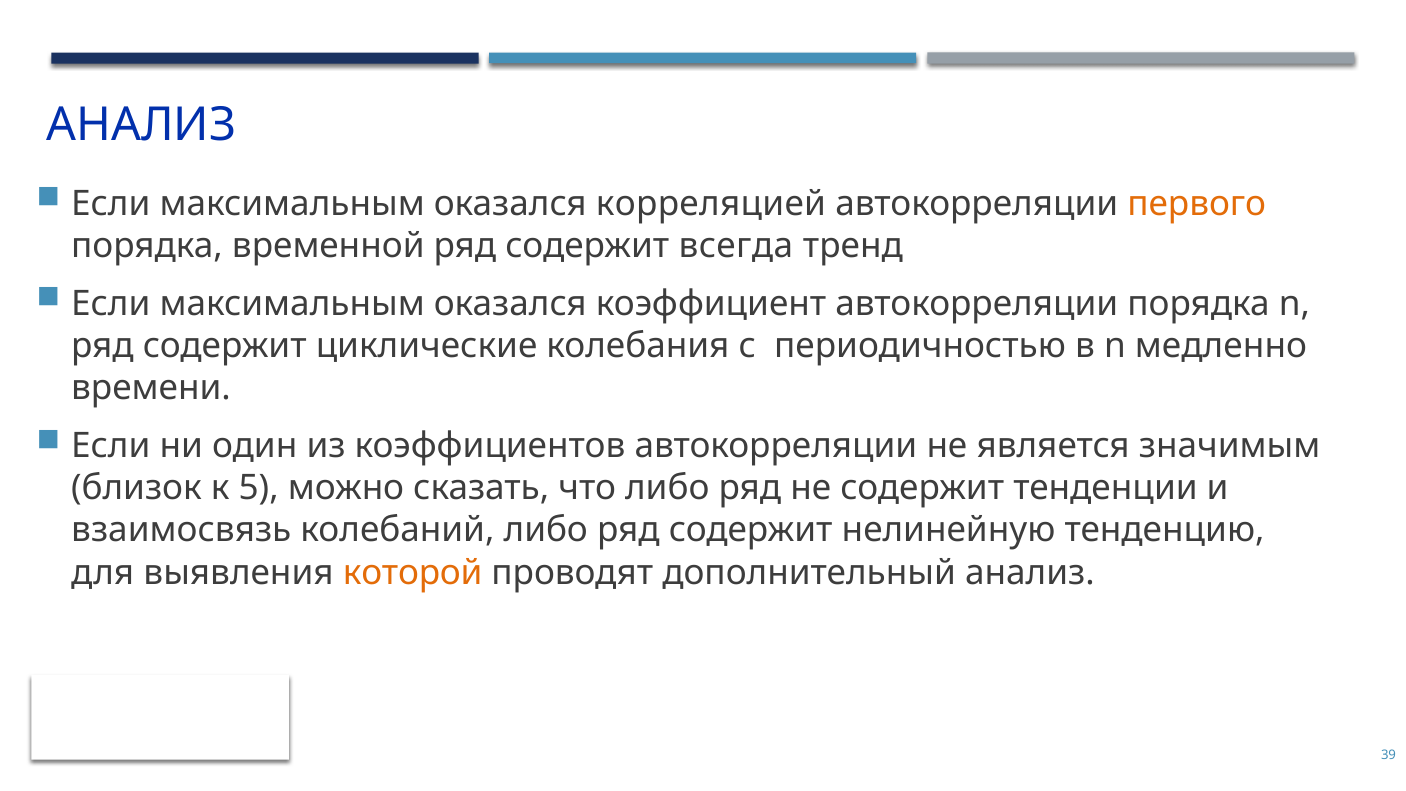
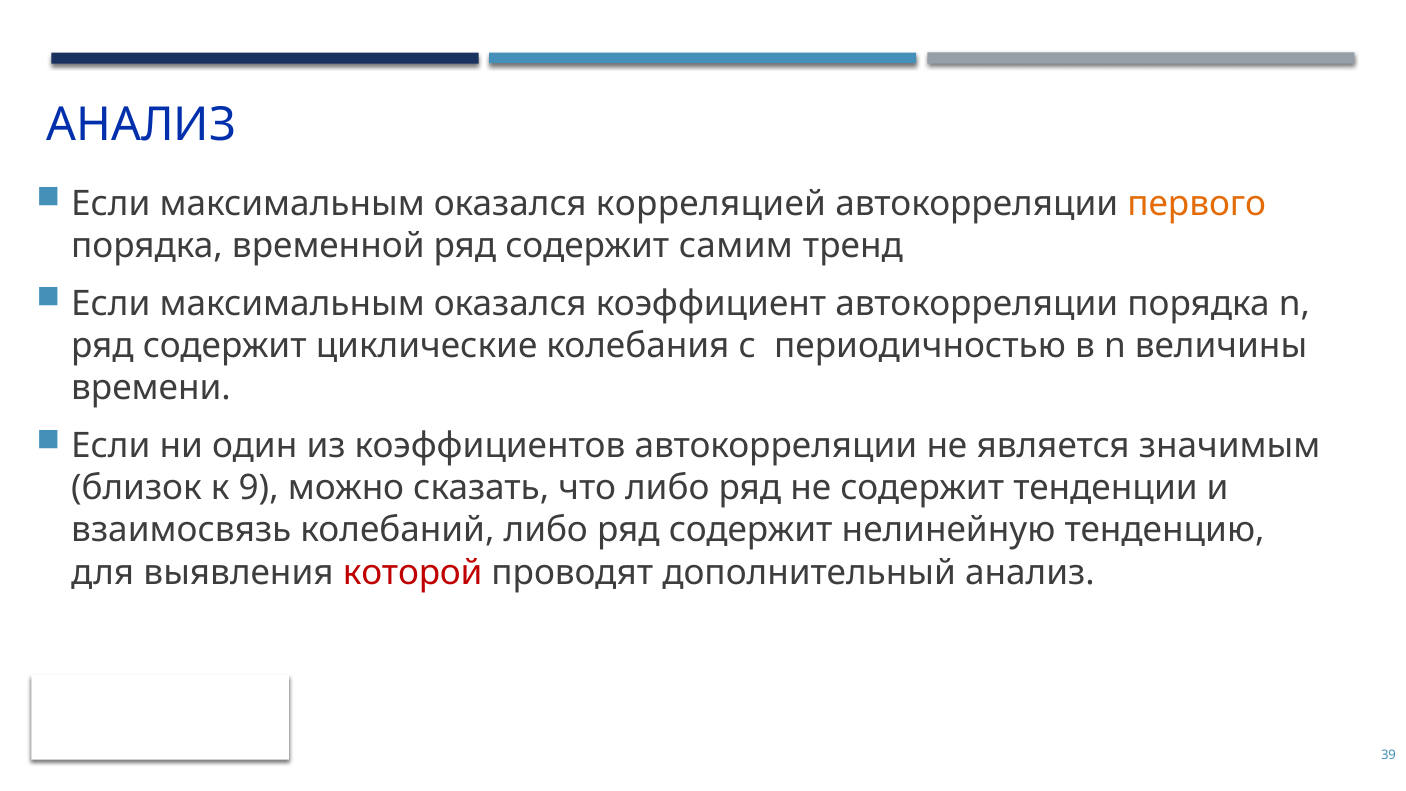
всегда: всегда -> самим
медленно: медленно -> величины
5: 5 -> 9
которой colour: orange -> red
